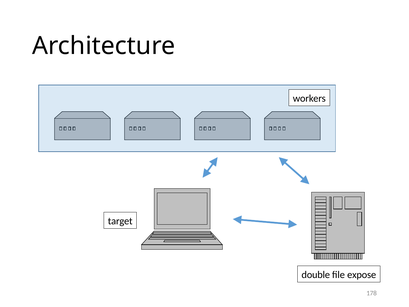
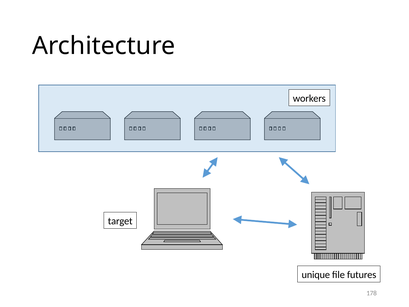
double: double -> unique
expose: expose -> futures
